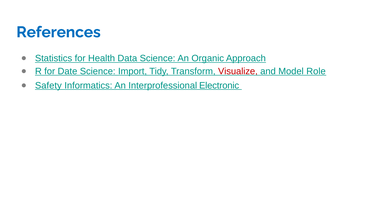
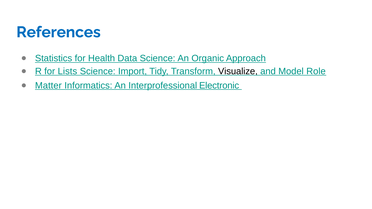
Date: Date -> Lists
Visualize colour: red -> black
Safety: Safety -> Matter
